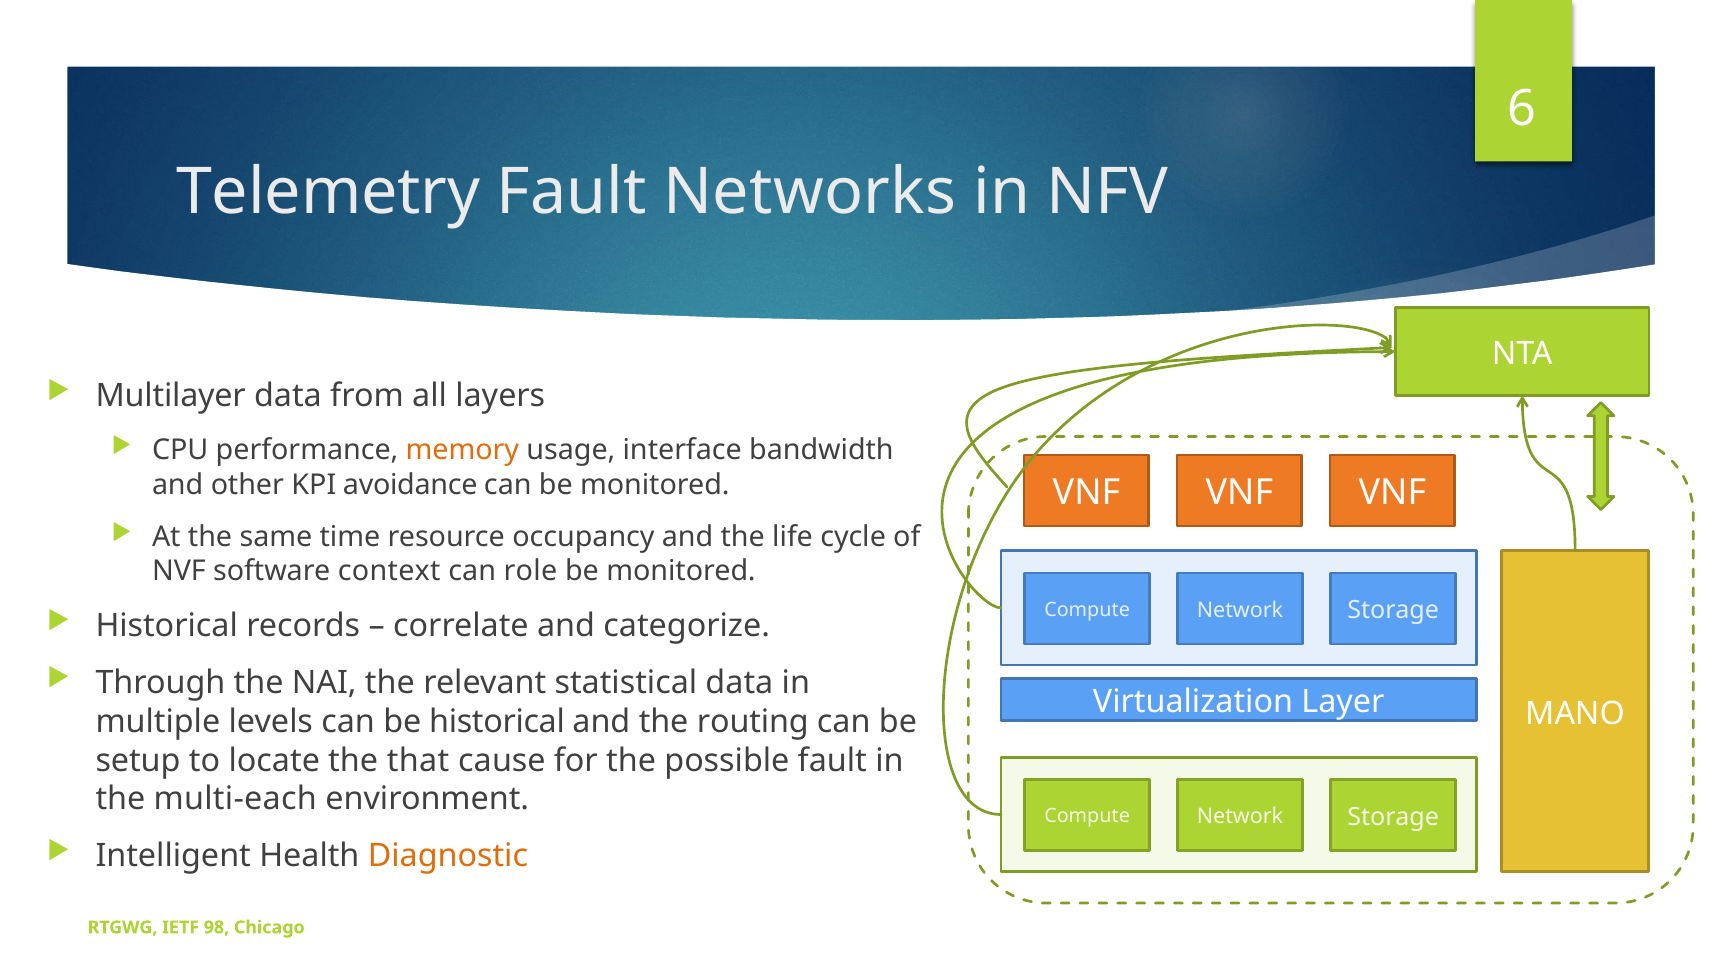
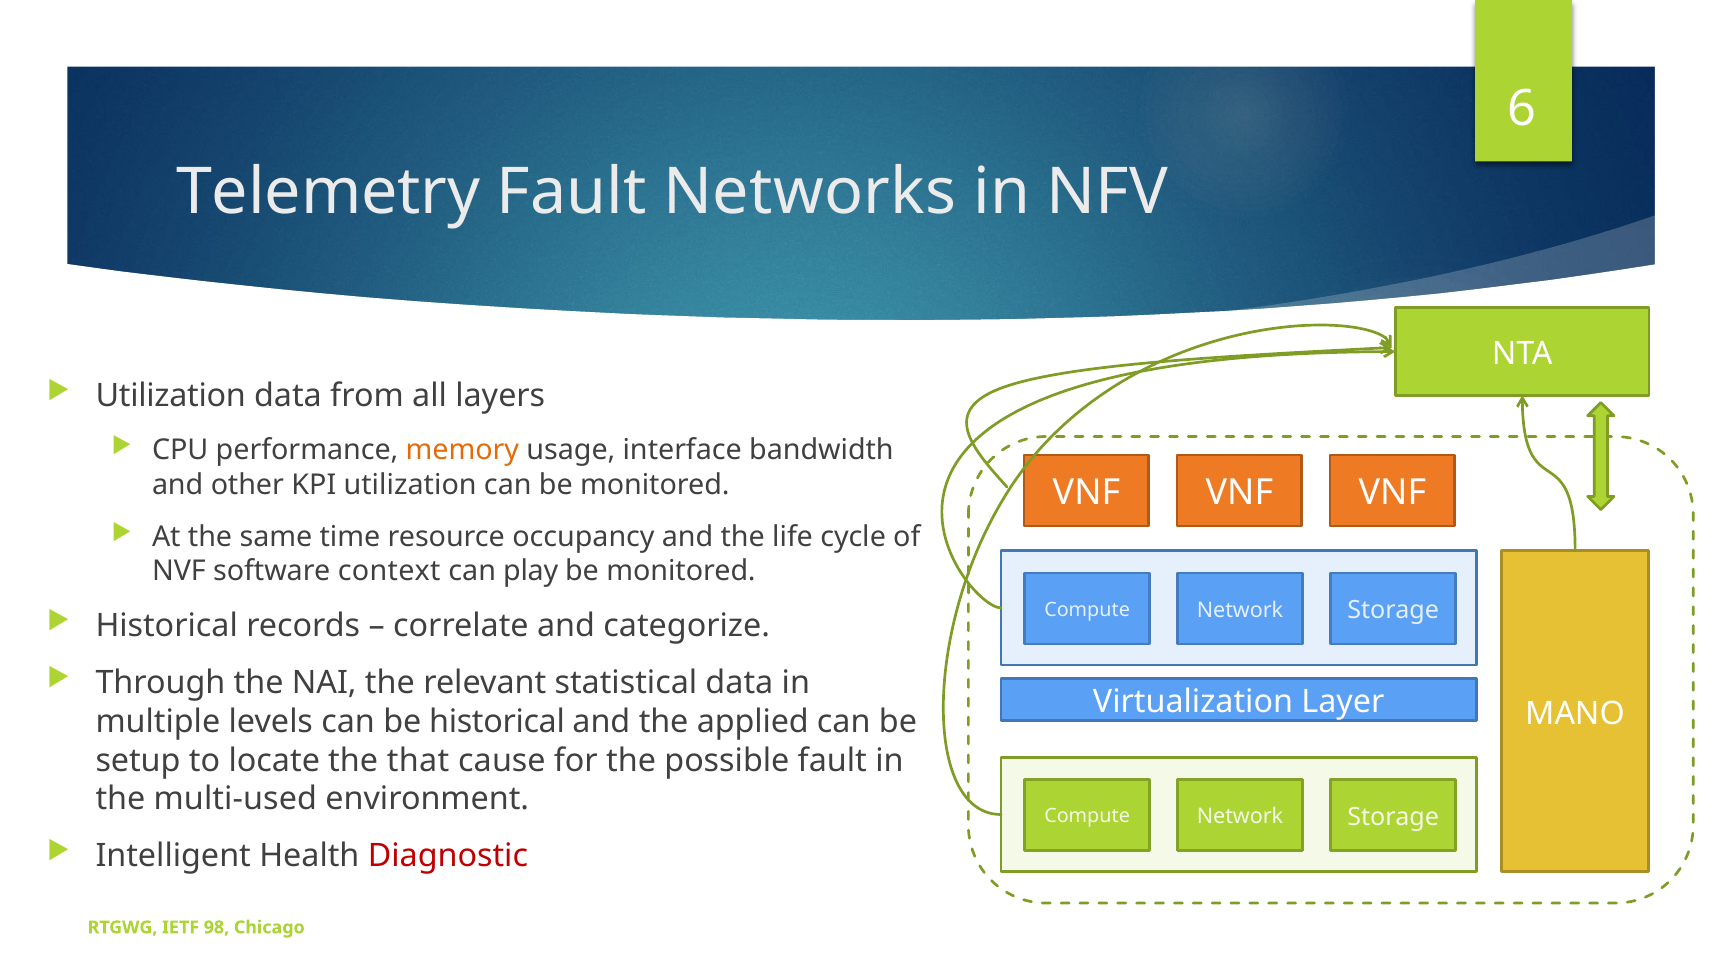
Multilayer at (171, 396): Multilayer -> Utilization
KPI avoidance: avoidance -> utilization
role: role -> play
routing: routing -> applied
multi-each: multi-each -> multi-used
Diagnostic colour: orange -> red
